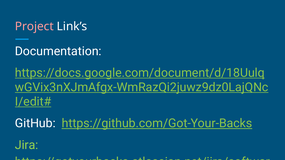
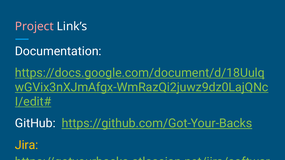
Jira colour: light green -> yellow
